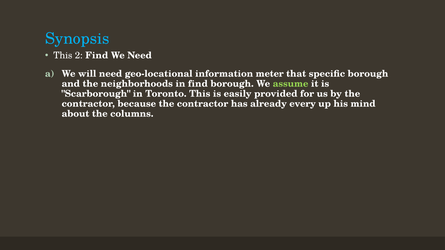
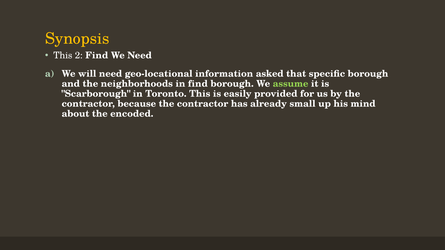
Synopsis colour: light blue -> yellow
meter: meter -> asked
every: every -> small
columns: columns -> encoded
